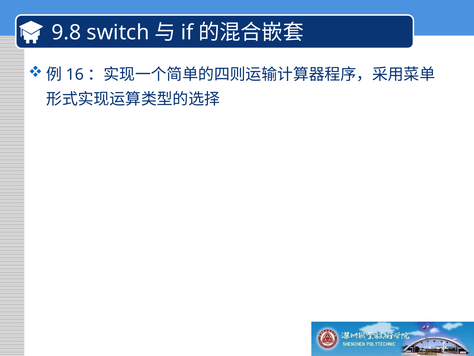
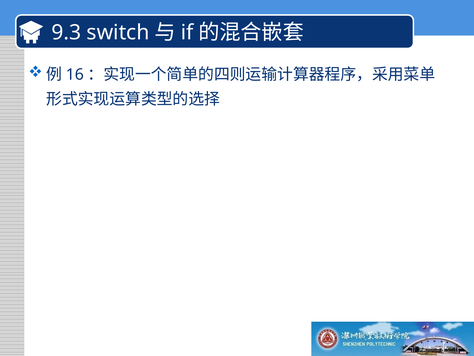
9.8: 9.8 -> 9.3
